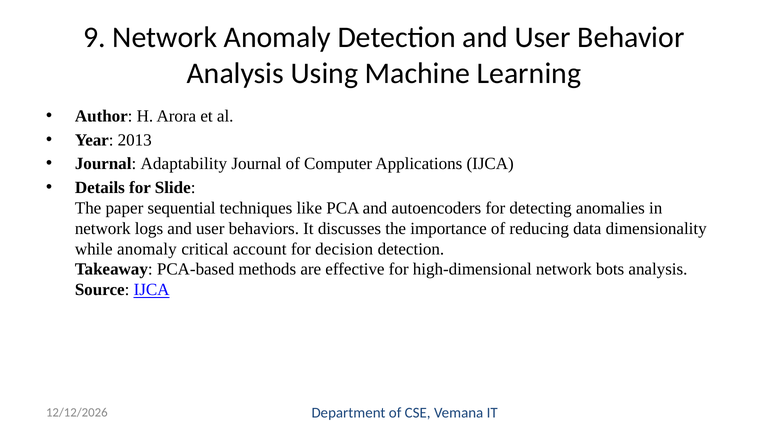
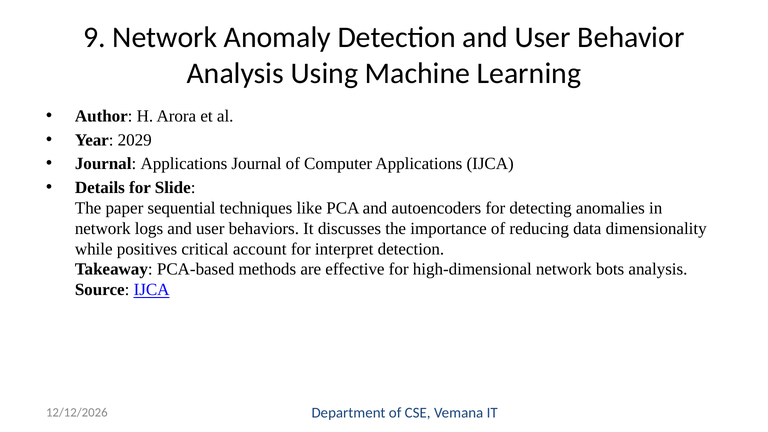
2013: 2013 -> 2029
Journal Adaptability: Adaptability -> Applications
while anomaly: anomaly -> positives
decision: decision -> interpret
